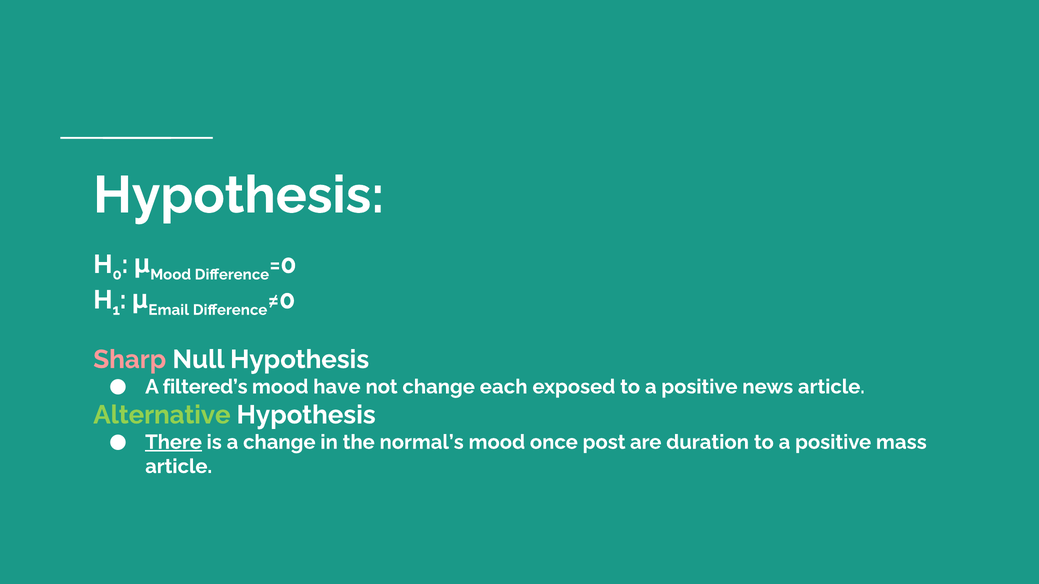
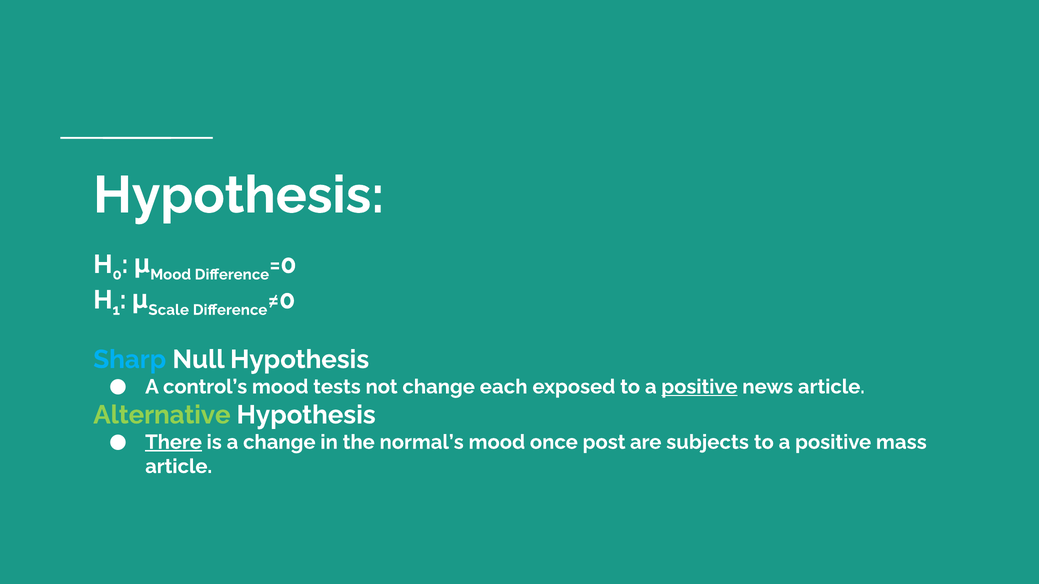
Email: Email -> Scale
Sharp colour: pink -> light blue
filtered’s: filtered’s -> control’s
have: have -> tests
positive at (699, 387) underline: none -> present
duration: duration -> subjects
